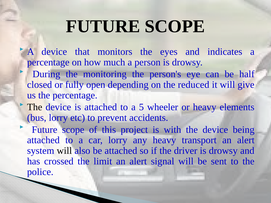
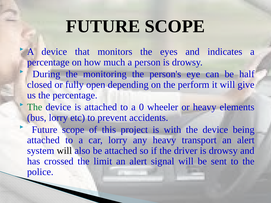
reduced: reduced -> perform
The at (35, 107) colour: black -> green
5: 5 -> 0
